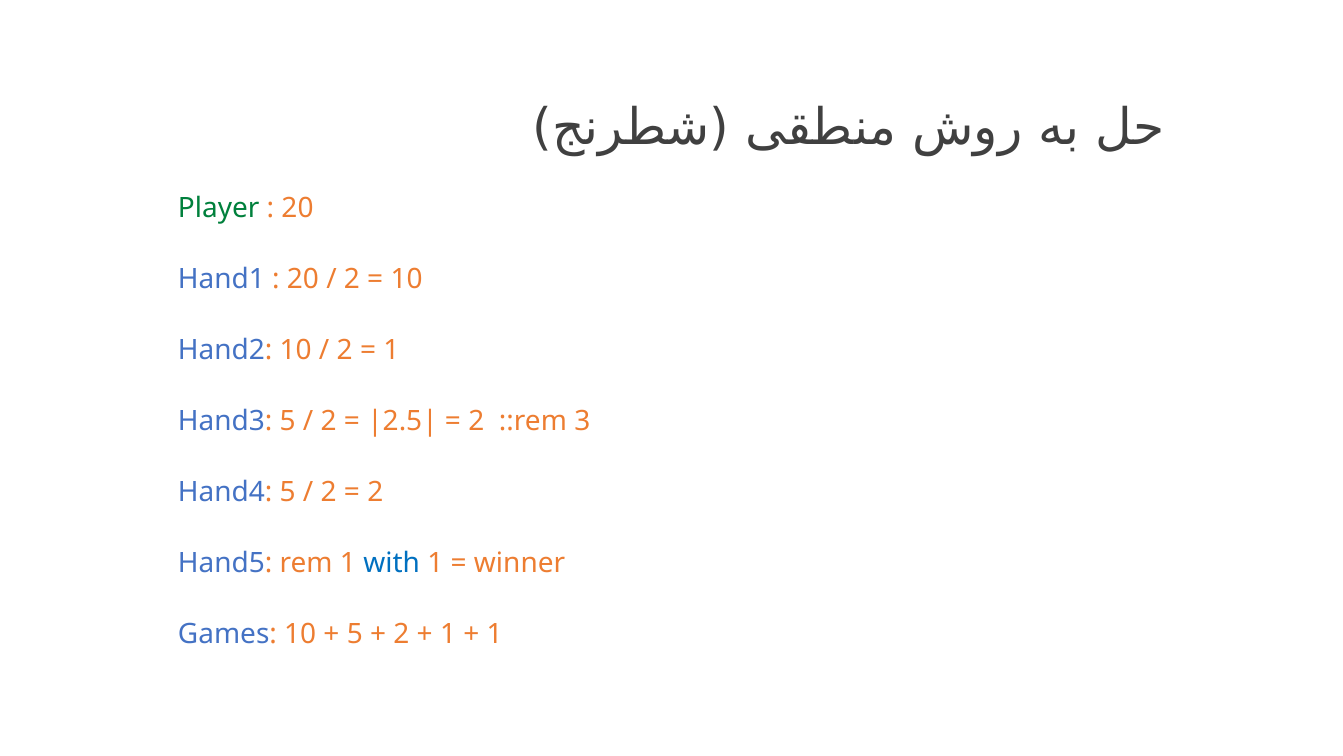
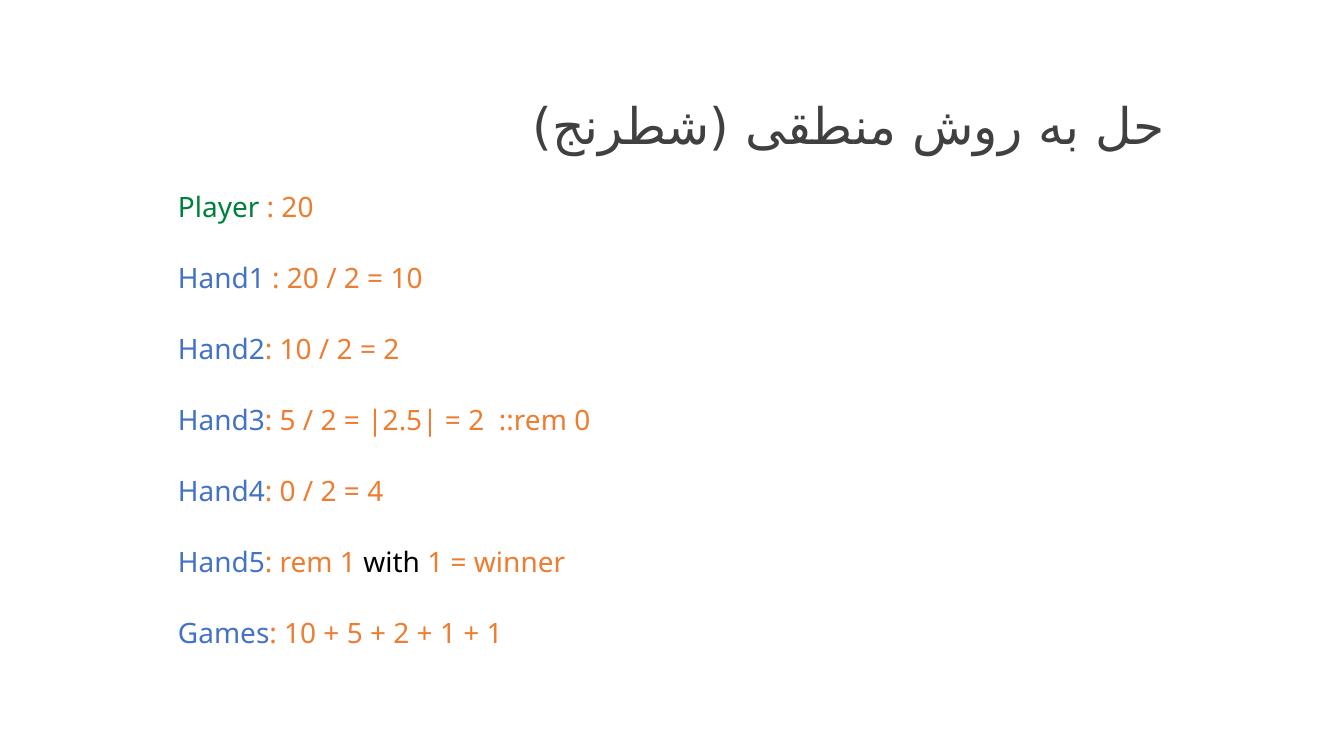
1 at (391, 350): 1 -> 2
::rem 3: 3 -> 0
Hand4 5: 5 -> 0
2 at (375, 492): 2 -> 4
with colour: blue -> black
